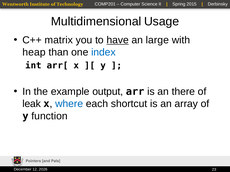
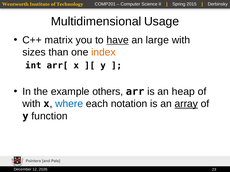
heap: heap -> sizes
index colour: blue -> orange
output: output -> others
there: there -> heap
leak at (32, 104): leak -> with
shortcut: shortcut -> notation
array underline: none -> present
